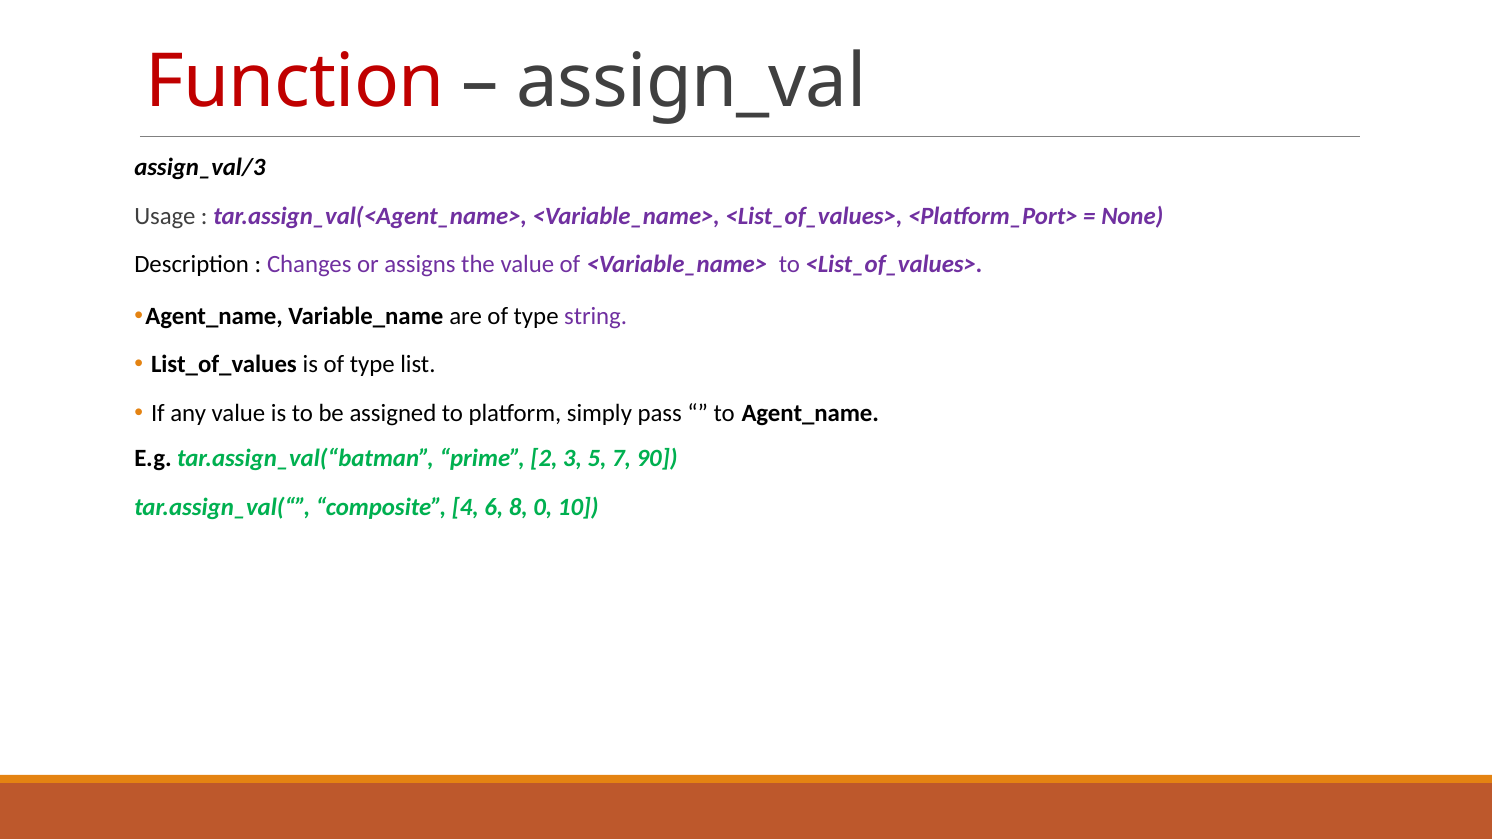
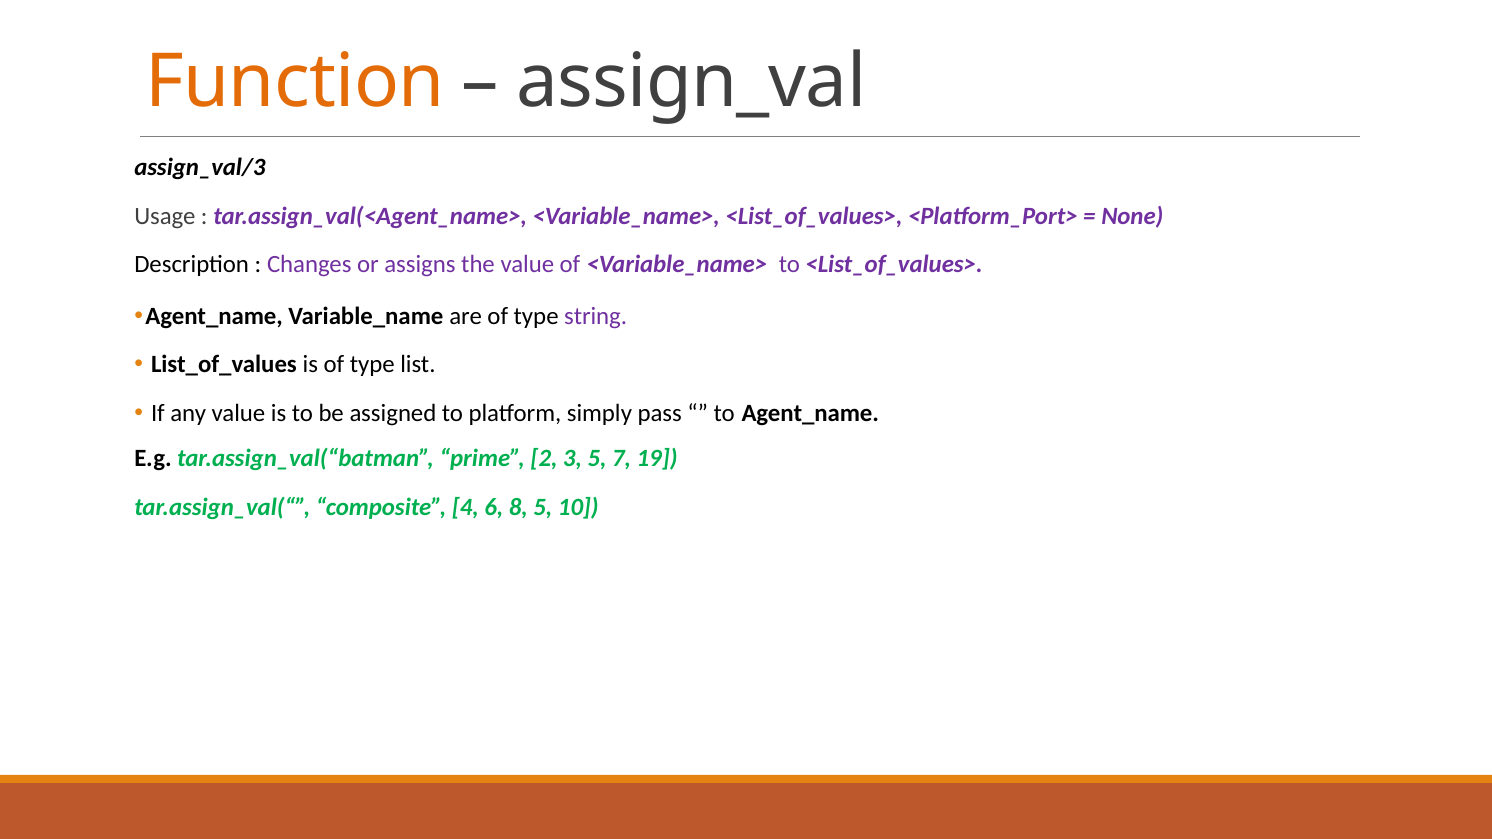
Function colour: red -> orange
90: 90 -> 19
8 0: 0 -> 5
